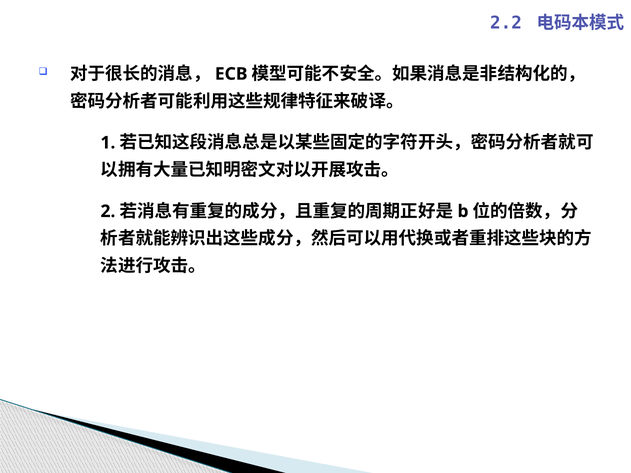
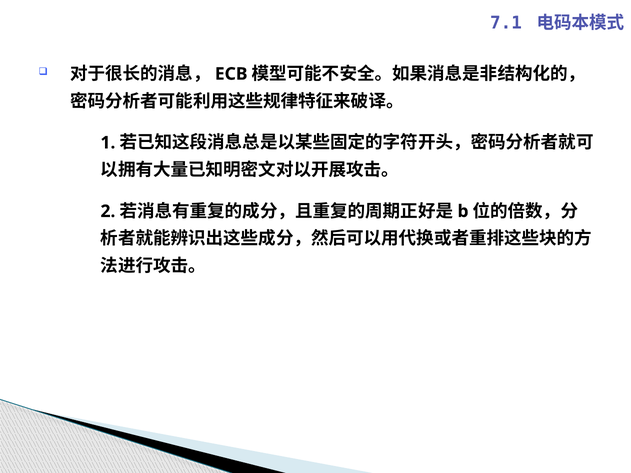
2.2: 2.2 -> 7.1
